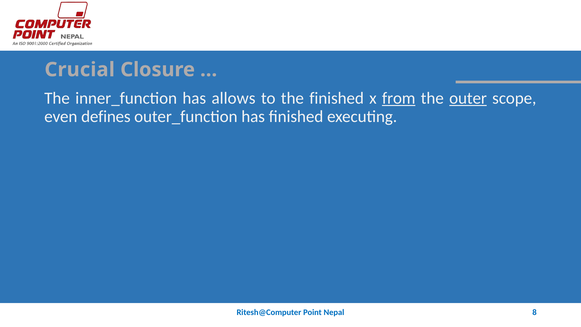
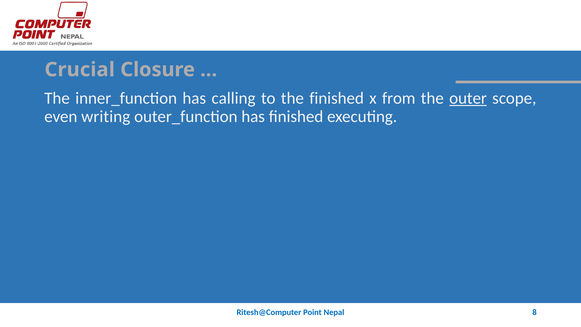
allows: allows -> calling
from underline: present -> none
defines: defines -> writing
